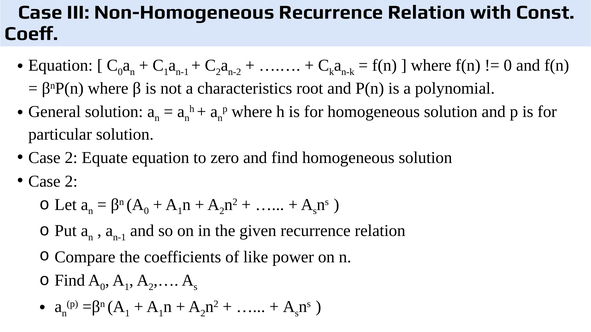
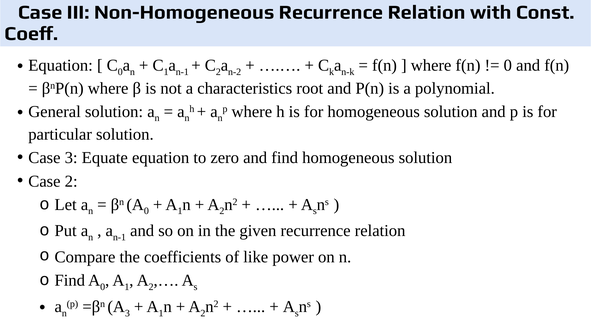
2 at (71, 158): 2 -> 3
=βn A 1: 1 -> 3
